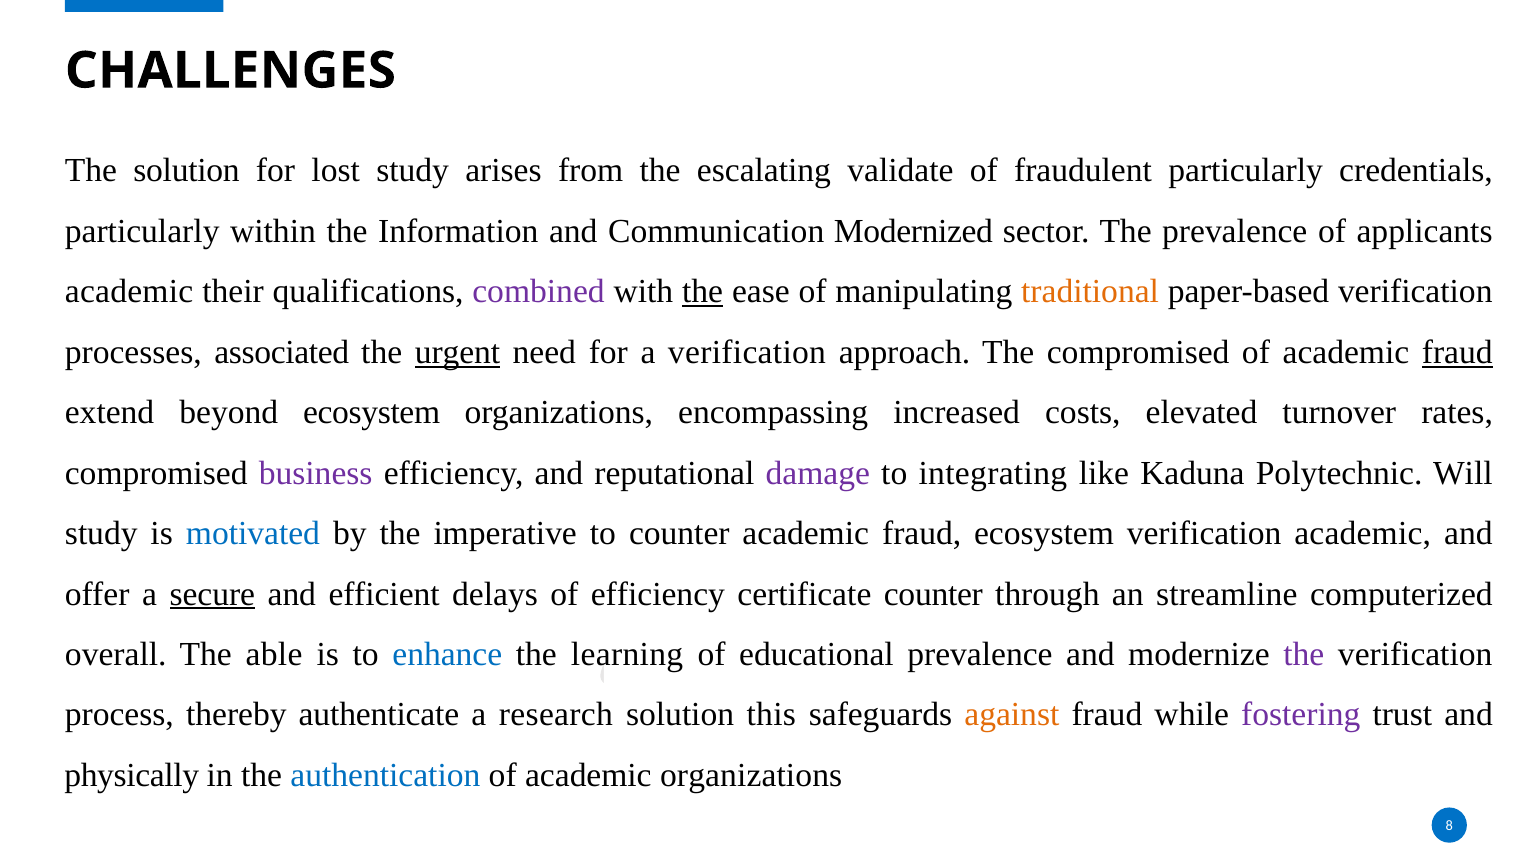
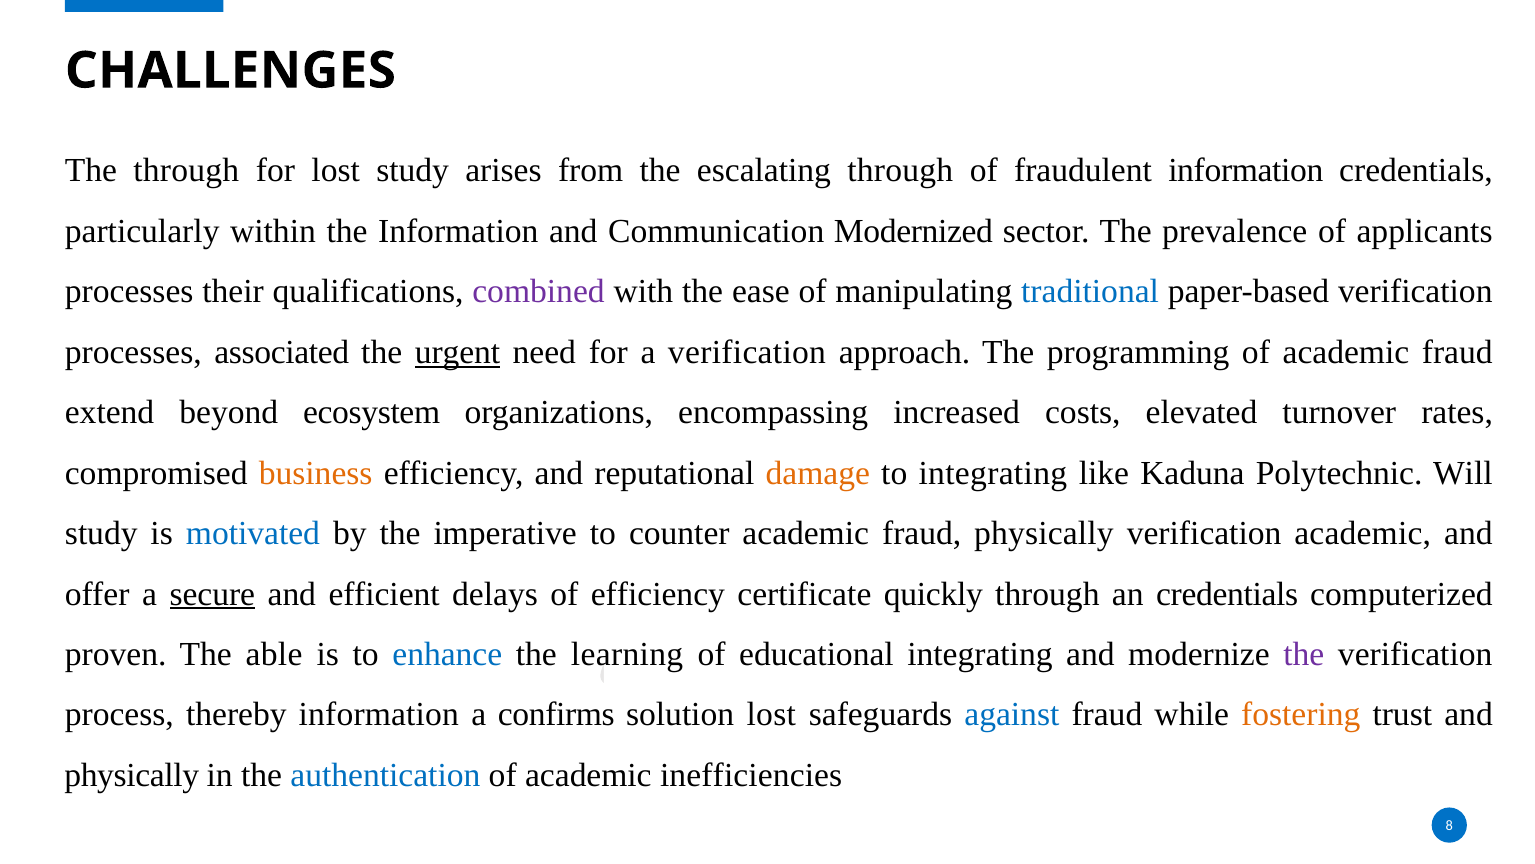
The solution: solution -> through
escalating validate: validate -> through
fraudulent particularly: particularly -> information
academic at (129, 291): academic -> processes
the at (703, 291) underline: present -> none
traditional colour: orange -> blue
The compromised: compromised -> programming
fraud at (1457, 352) underline: present -> none
business colour: purple -> orange
damage colour: purple -> orange
fraud ecosystem: ecosystem -> physically
certificate counter: counter -> quickly
an streamline: streamline -> credentials
overall: overall -> proven
educational prevalence: prevalence -> integrating
thereby authenticate: authenticate -> information
research: research -> confirms
solution this: this -> lost
against colour: orange -> blue
fostering colour: purple -> orange
academic organizations: organizations -> inefficiencies
